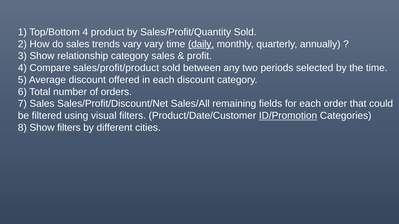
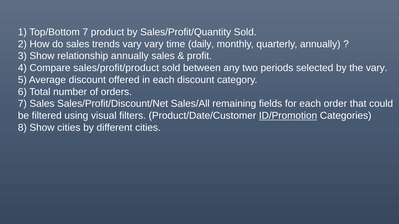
Top/Bottom 4: 4 -> 7
daily underline: present -> none
relationship category: category -> annually
the time: time -> vary
Show filters: filters -> cities
